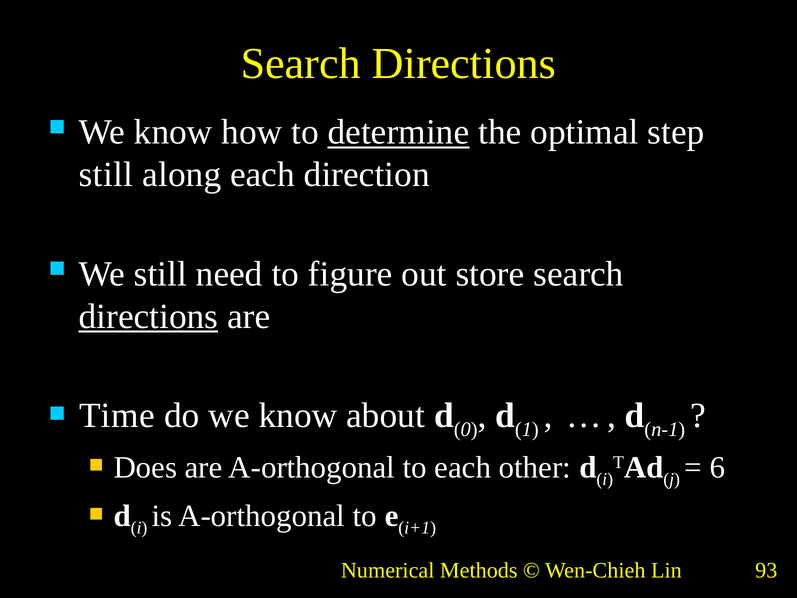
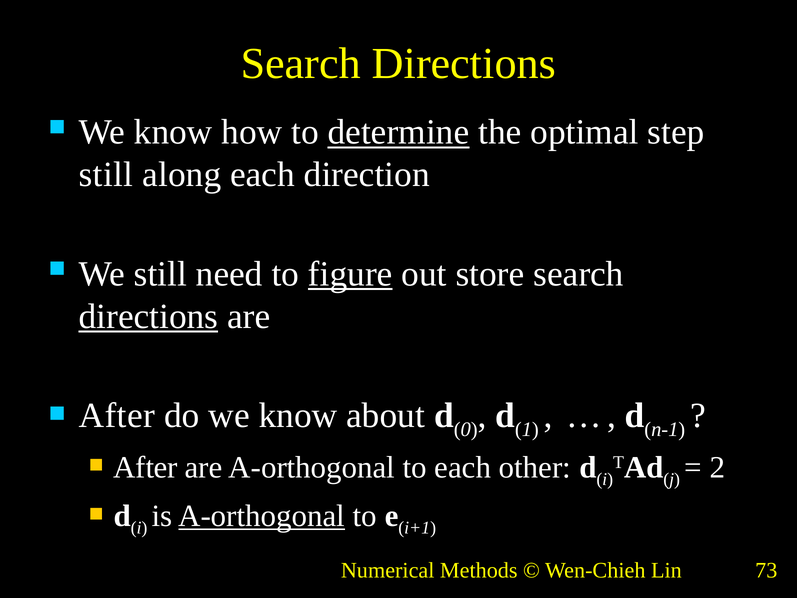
figure underline: none -> present
Time at (117, 416): Time -> After
Does at (145, 467): Does -> After
6: 6 -> 2
A-orthogonal at (262, 516) underline: none -> present
93: 93 -> 73
